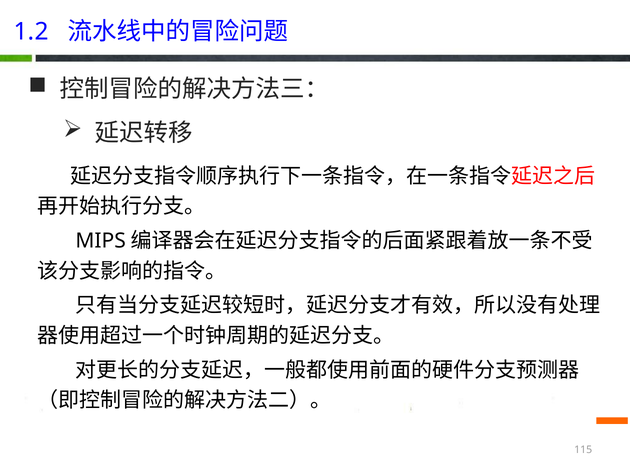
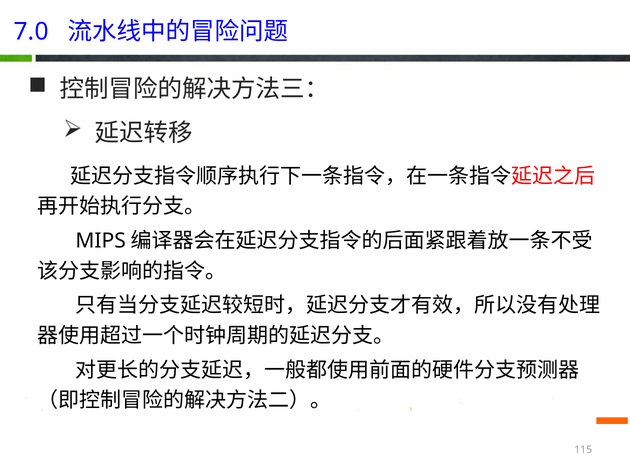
1.2: 1.2 -> 7.0
